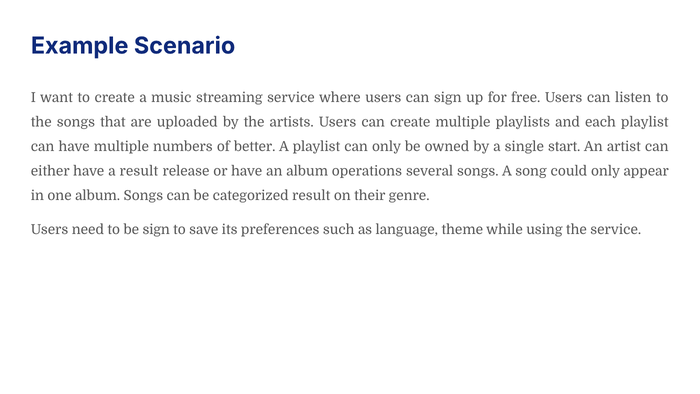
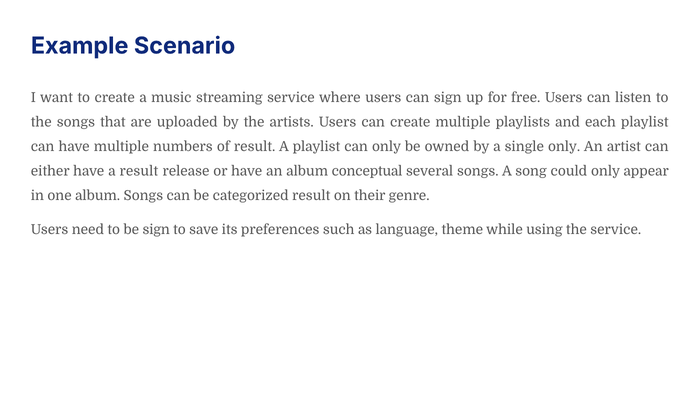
of better: better -> result
single start: start -> only
operations: operations -> conceptual
